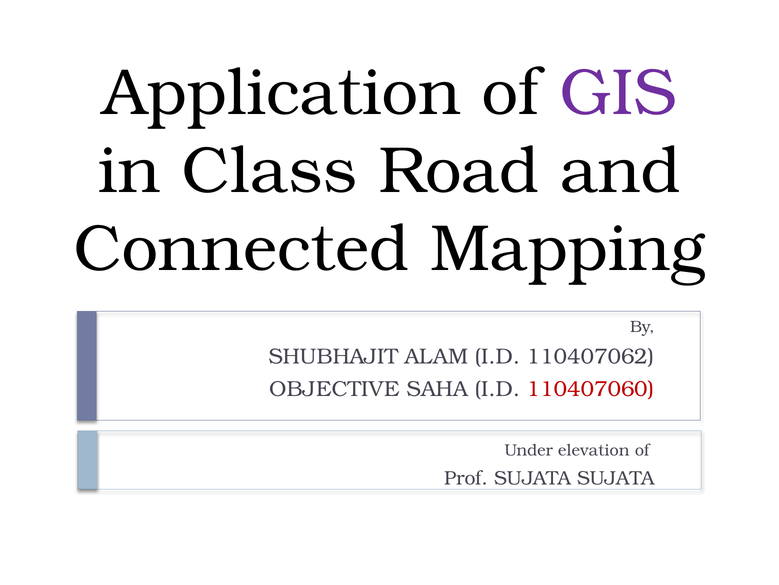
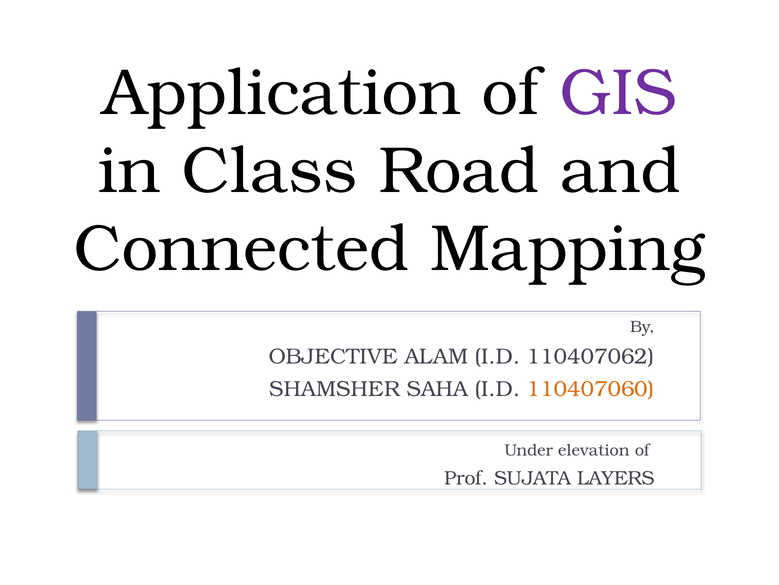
SHUBHAJIT: SHUBHAJIT -> OBJECTIVE
OBJECTIVE: OBJECTIVE -> SHAMSHER
110407060 colour: red -> orange
SUJATA SUJATA: SUJATA -> LAYERS
